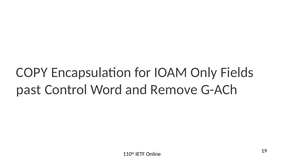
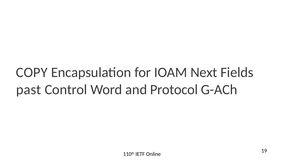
Only: Only -> Next
Remove: Remove -> Protocol
